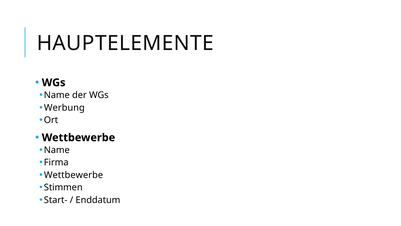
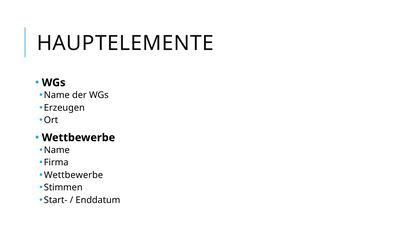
Werbung: Werbung -> Erzeugen
